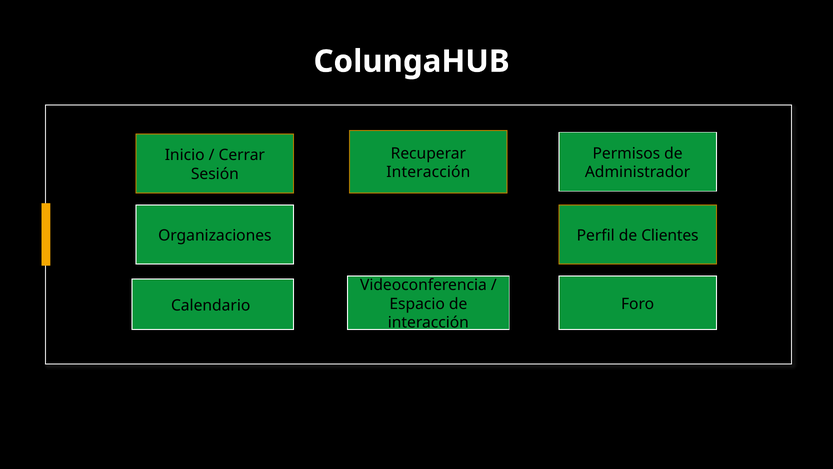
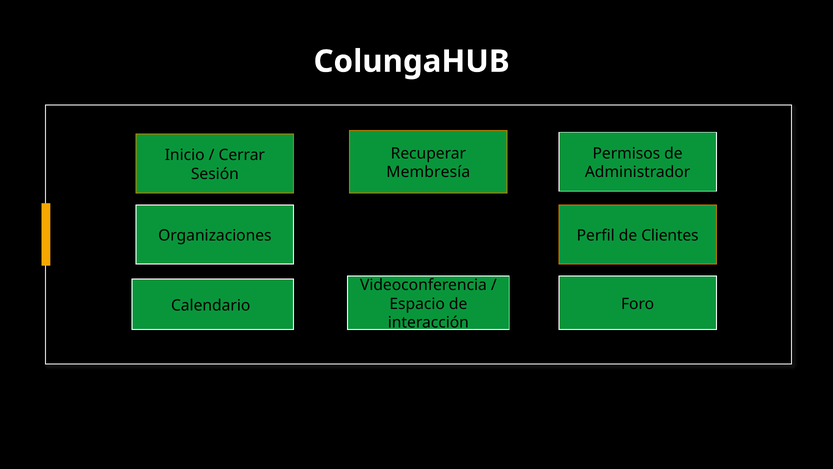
Interacción at (428, 172): Interacción -> Membresía
